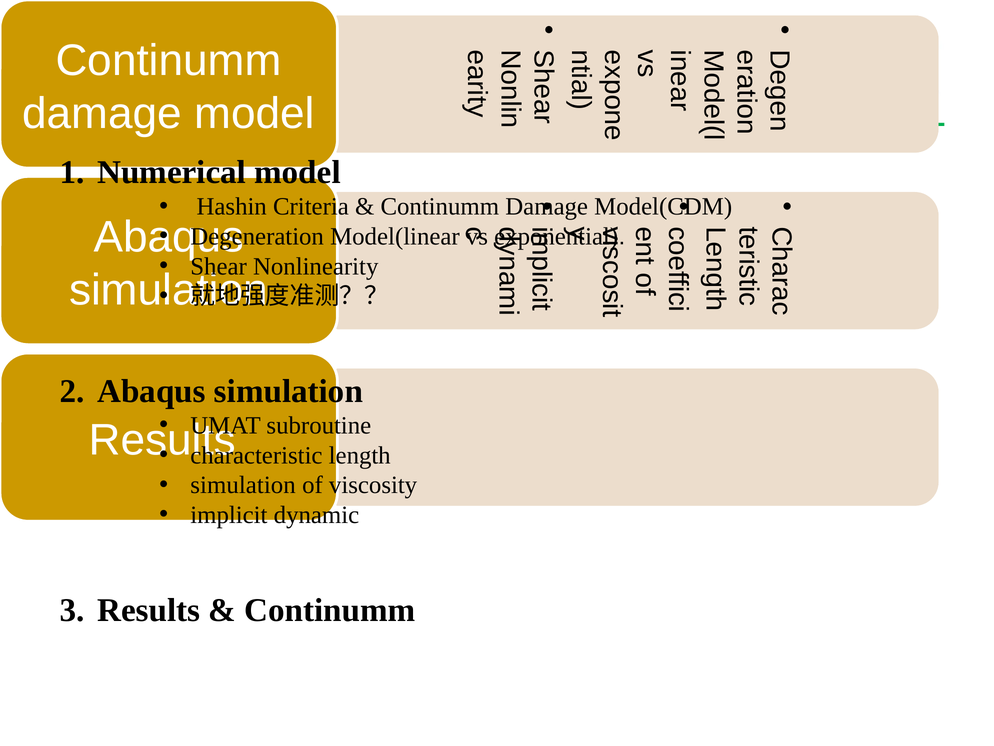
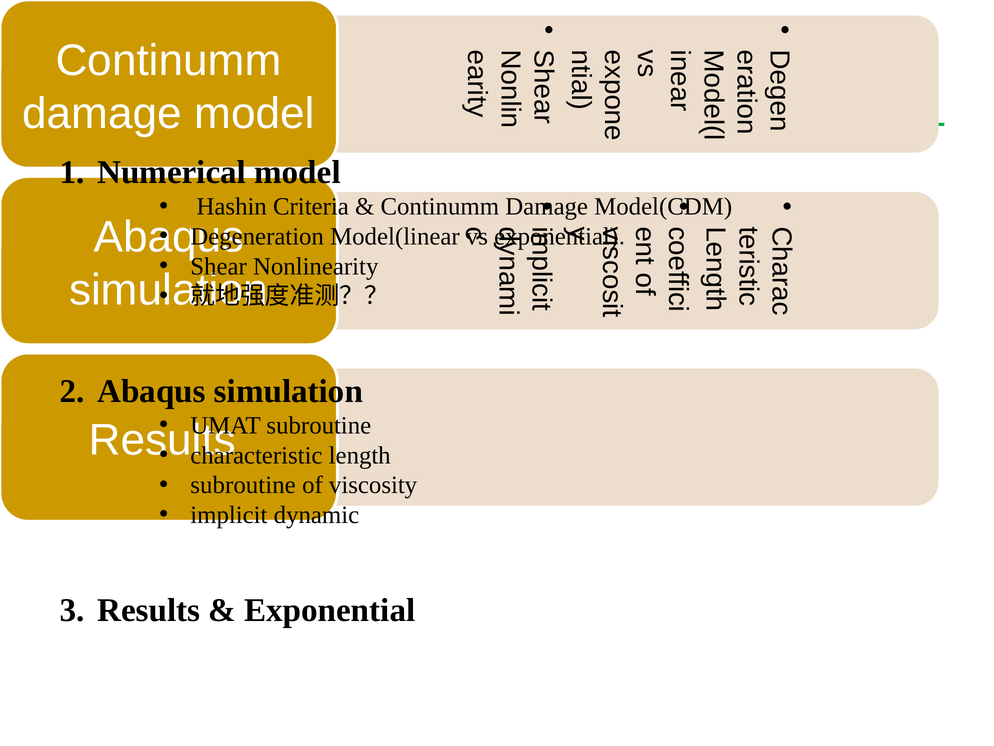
simulation at (243, 485): simulation -> subroutine
Continumm at (330, 610): Continumm -> Exponential
